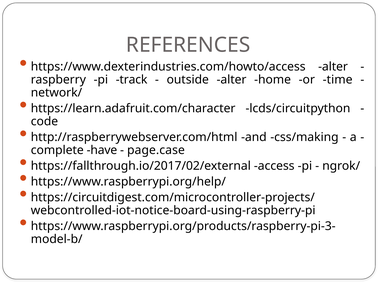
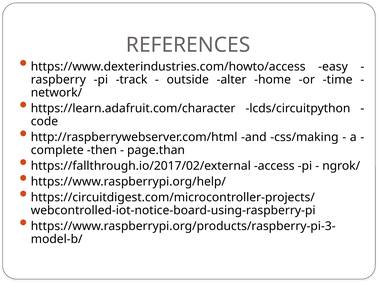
https://www.dexterindustries.com/howto/access alter: alter -> easy
have: have -> then
page.case: page.case -> page.than
